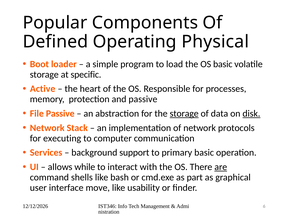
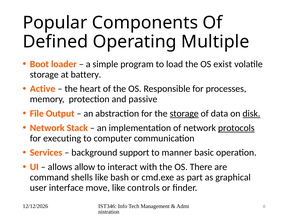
Physical: Physical -> Multiple
OS basic: basic -> exist
specific: specific -> battery
File Passive: Passive -> Output
protocols underline: none -> present
primary: primary -> manner
while: while -> allow
are underline: present -> none
usability: usability -> controls
